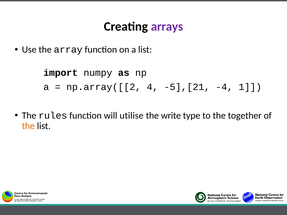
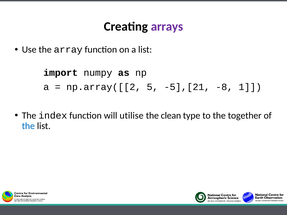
4: 4 -> 5
-4: -4 -> -8
rules: rules -> index
write: write -> clean
the at (28, 126) colour: orange -> blue
